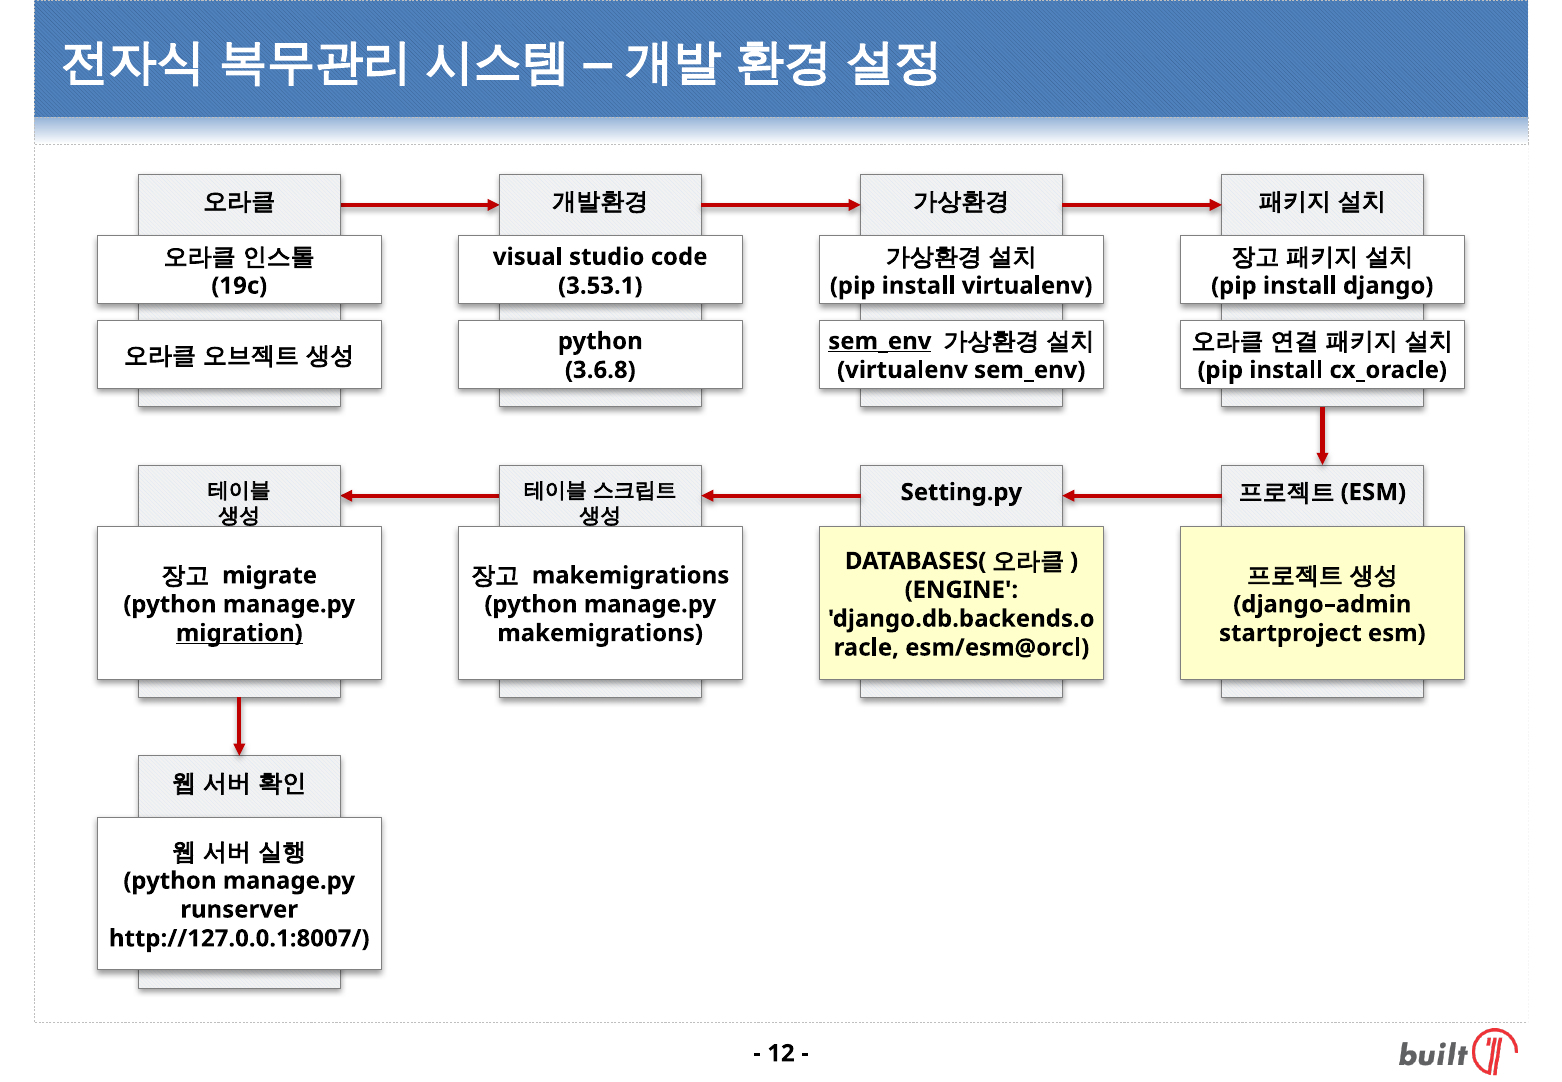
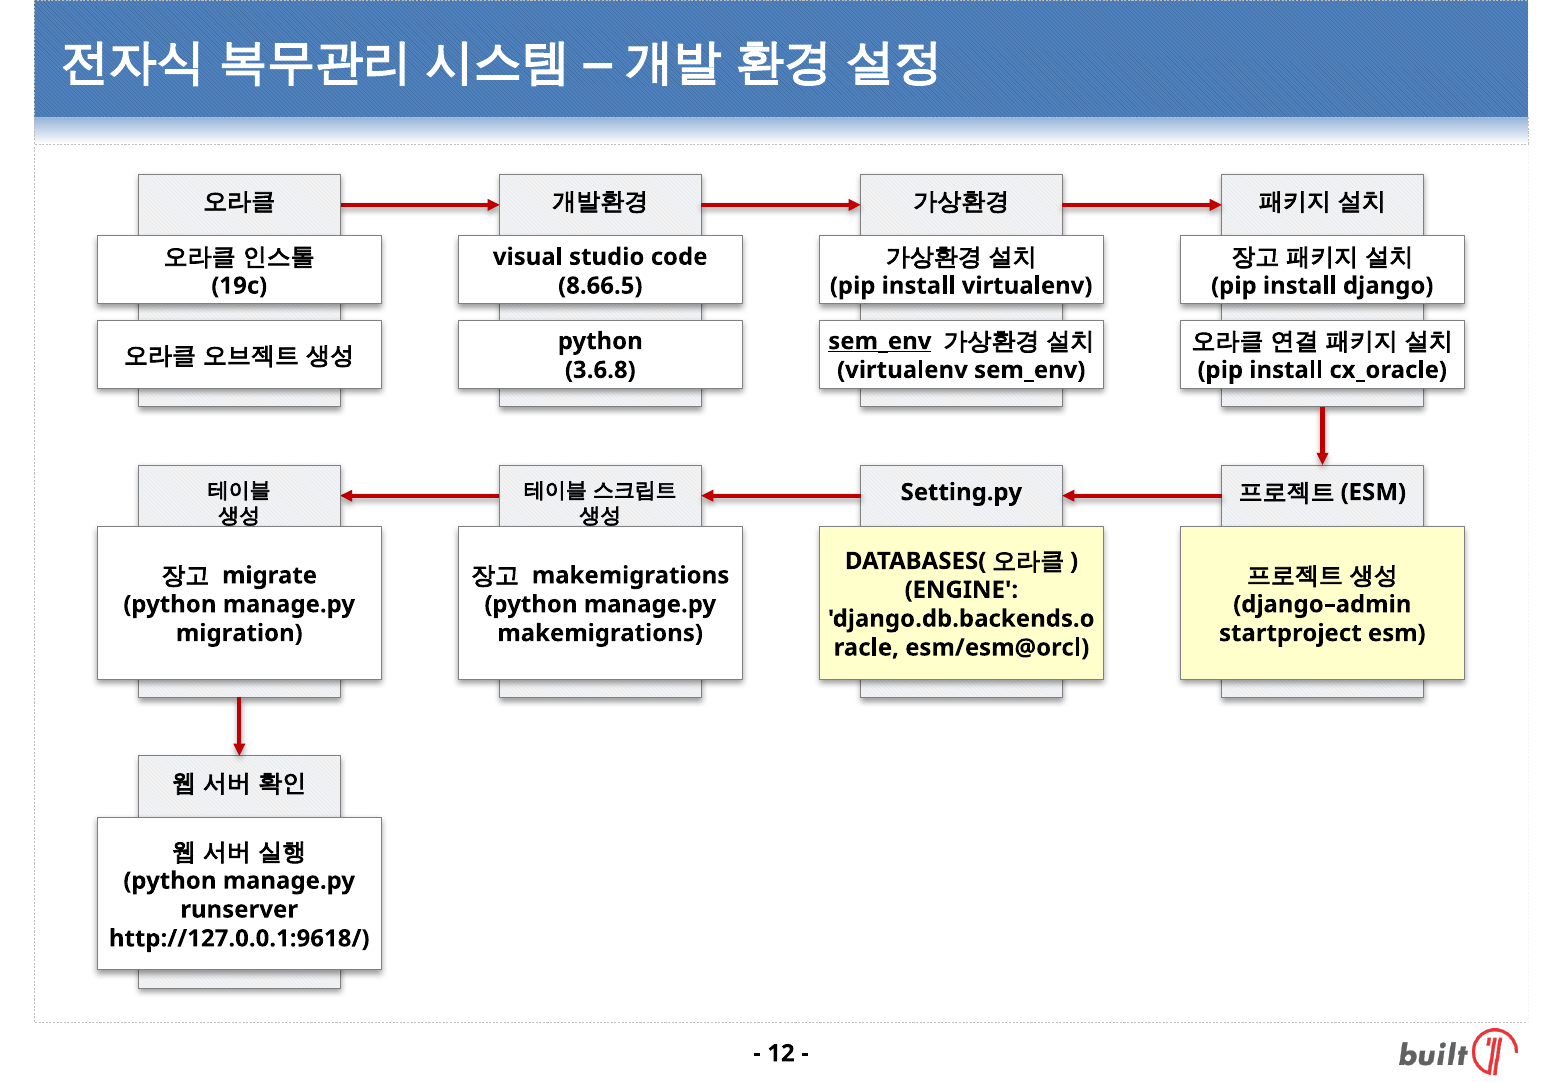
3.53.1: 3.53.1 -> 8.66.5
migration underline: present -> none
http://127.0.0.1:8007/: http://127.0.0.1:8007/ -> http://127.0.0.1:9618/
